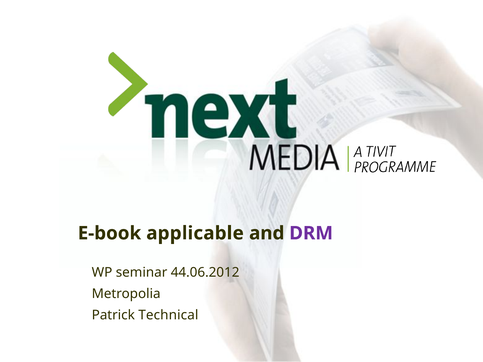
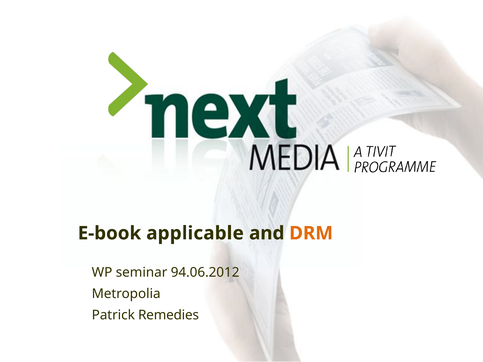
DRM colour: purple -> orange
44.06.2012: 44.06.2012 -> 94.06.2012
Technical: Technical -> Remedies
